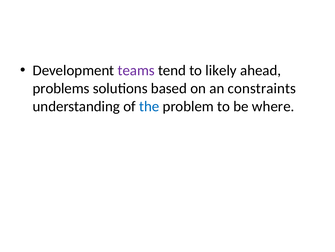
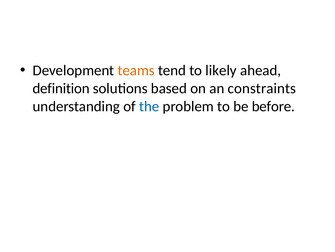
teams colour: purple -> orange
problems: problems -> definition
where: where -> before
